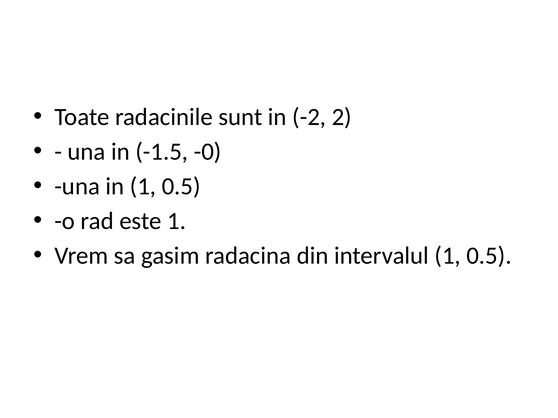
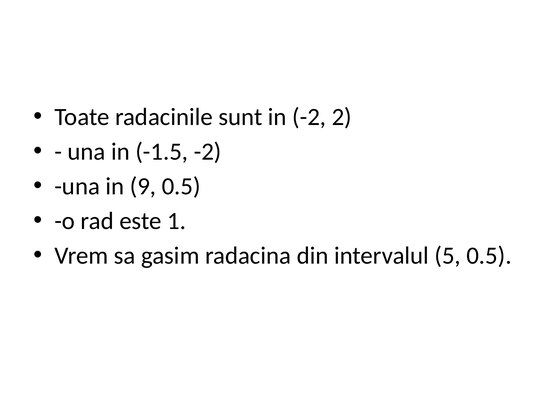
-1.5 -0: -0 -> -2
in 1: 1 -> 9
intervalul 1: 1 -> 5
